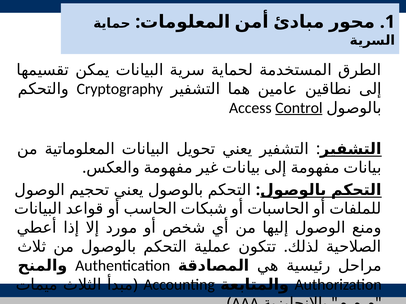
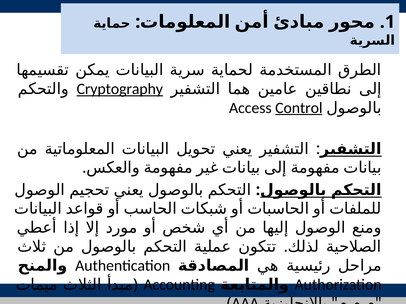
Cryptography underline: none -> present
